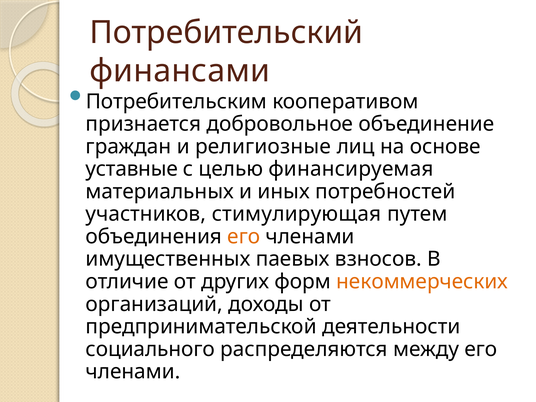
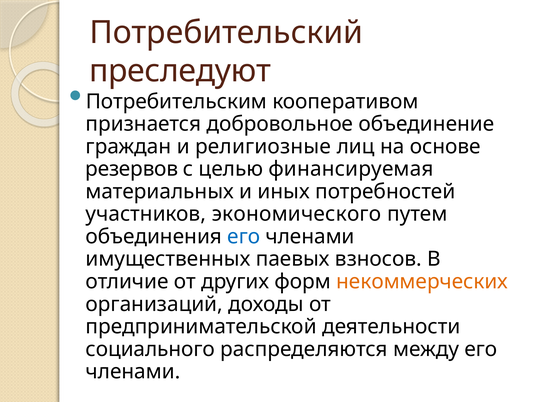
финансами: финансами -> преследуют
уставные: уставные -> резервов
стимулирующая: стимулирующая -> экономического
его at (244, 237) colour: orange -> blue
